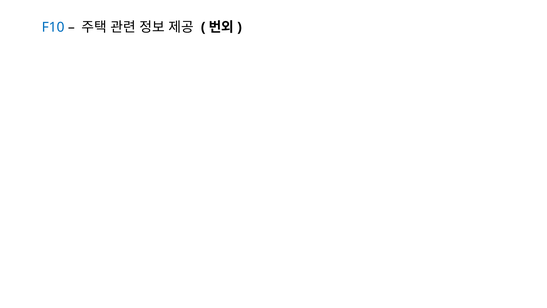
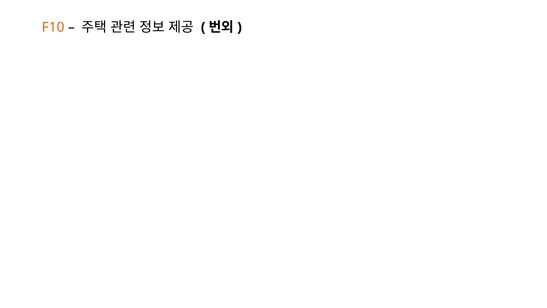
F10 colour: blue -> orange
